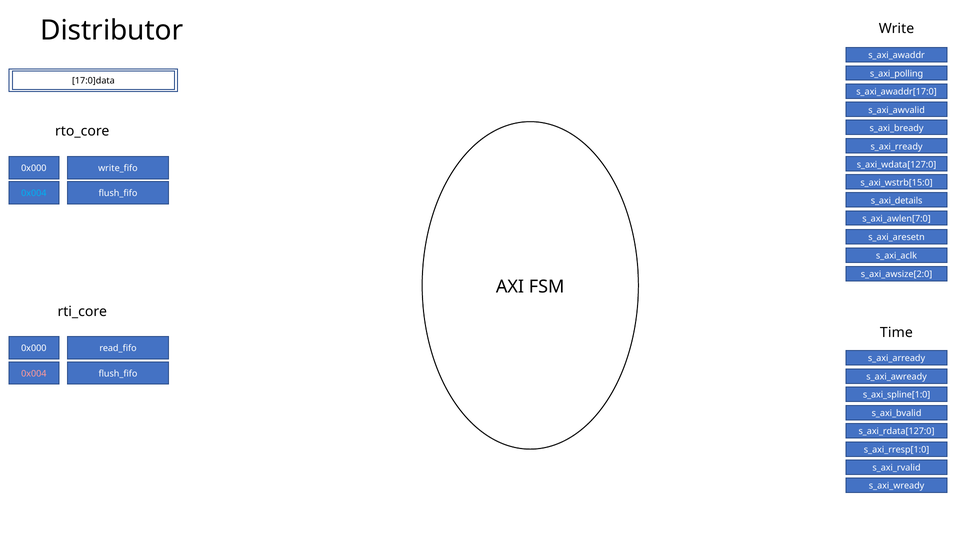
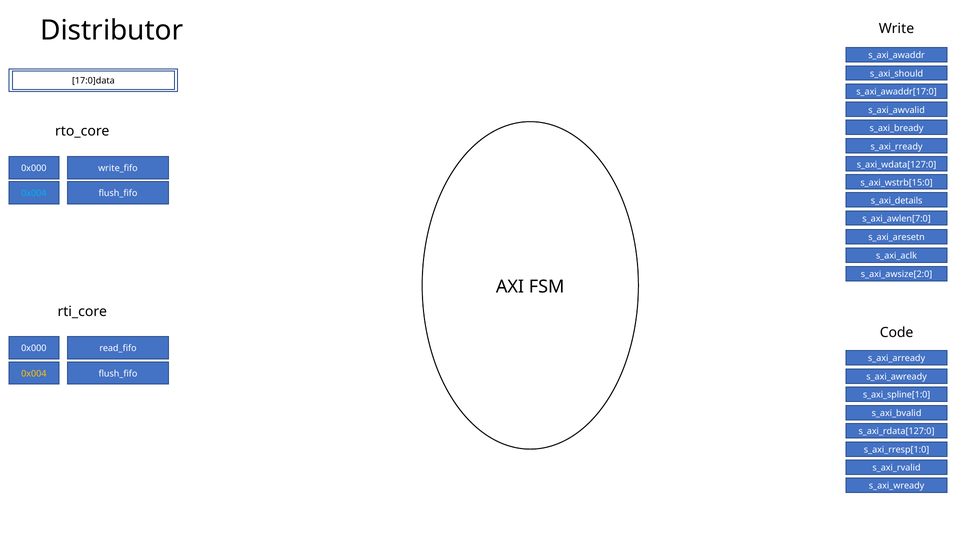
s_axi_polling: s_axi_polling -> s_axi_should
Time: Time -> Code
0x004 at (34, 374) colour: pink -> yellow
